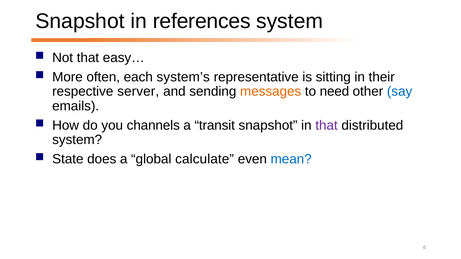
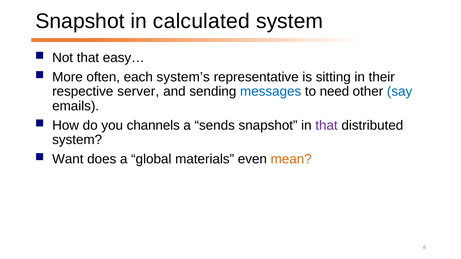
references: references -> calculated
messages colour: orange -> blue
transit: transit -> sends
State: State -> Want
calculate: calculate -> materials
mean colour: blue -> orange
